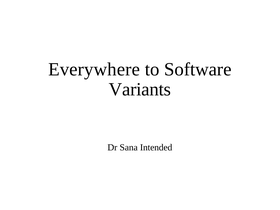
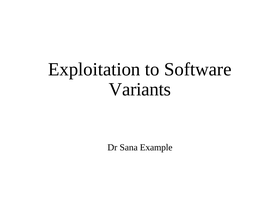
Everywhere: Everywhere -> Exploitation
Intended: Intended -> Example
